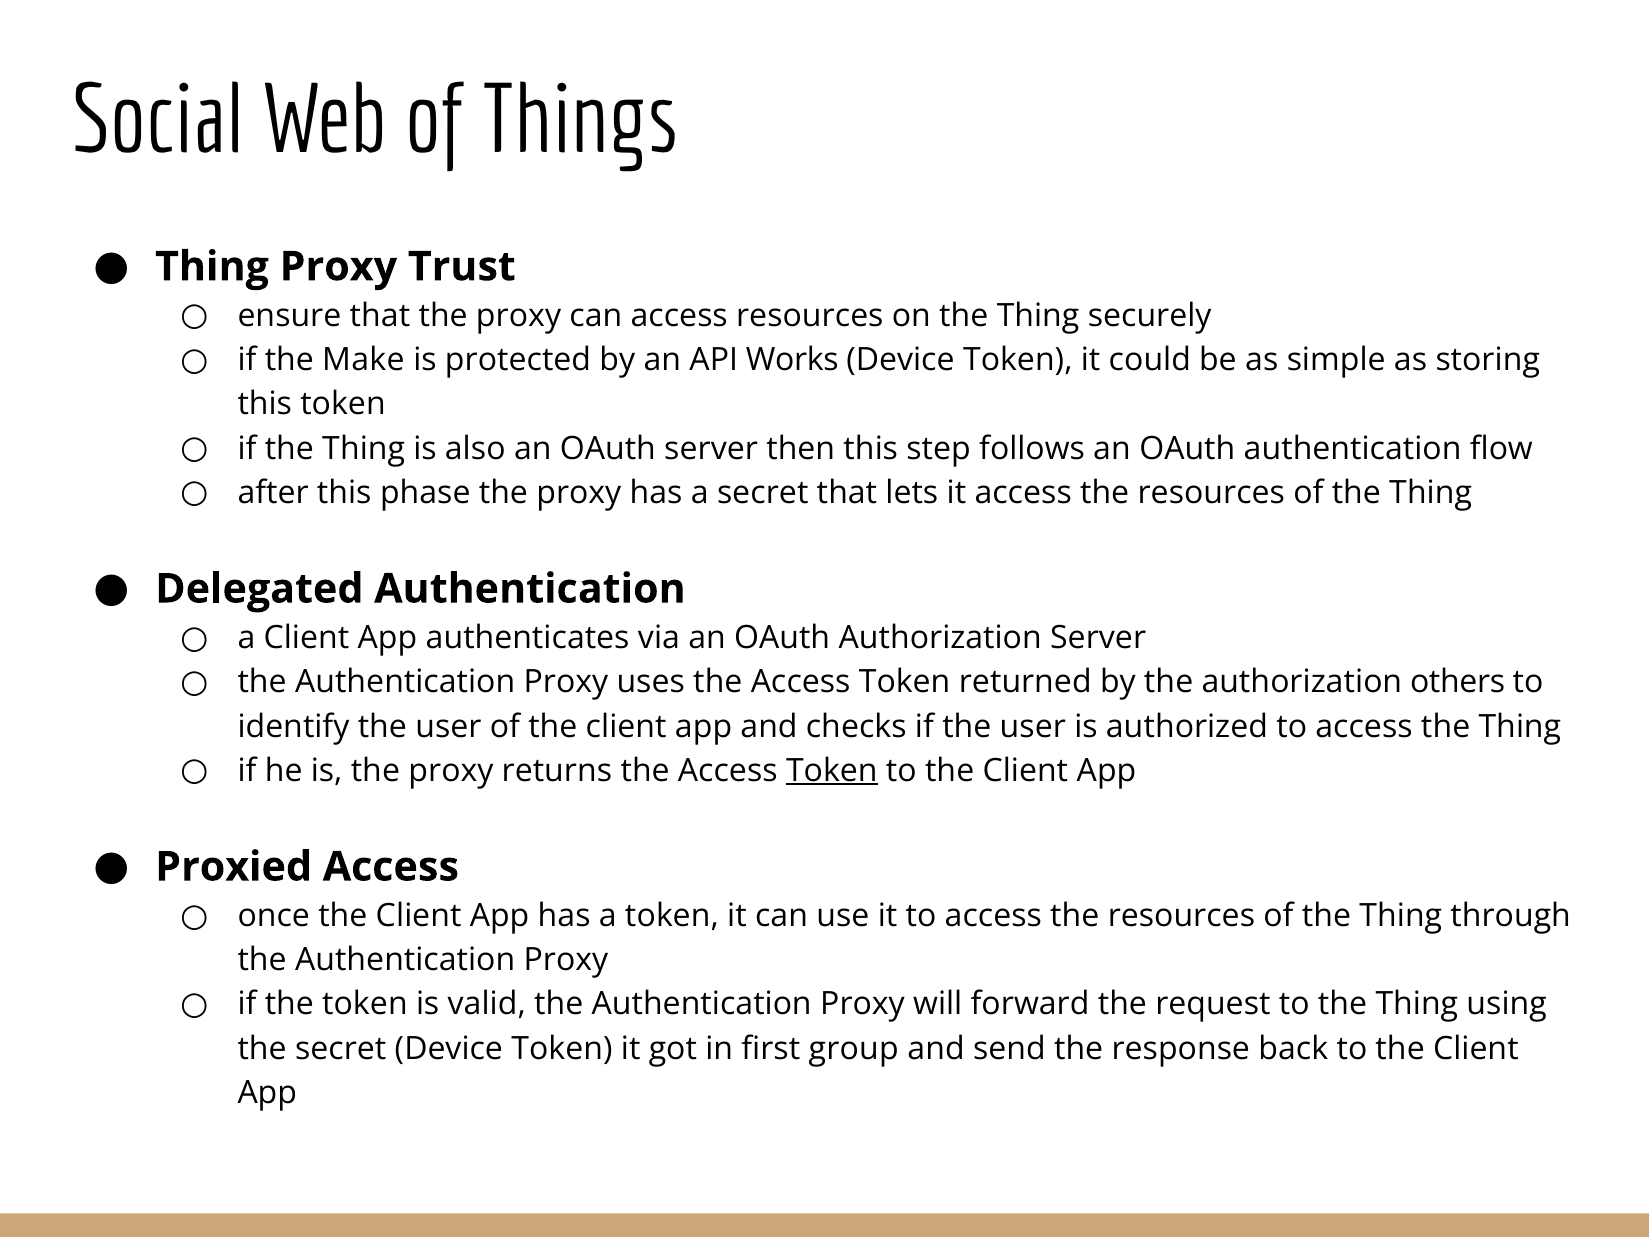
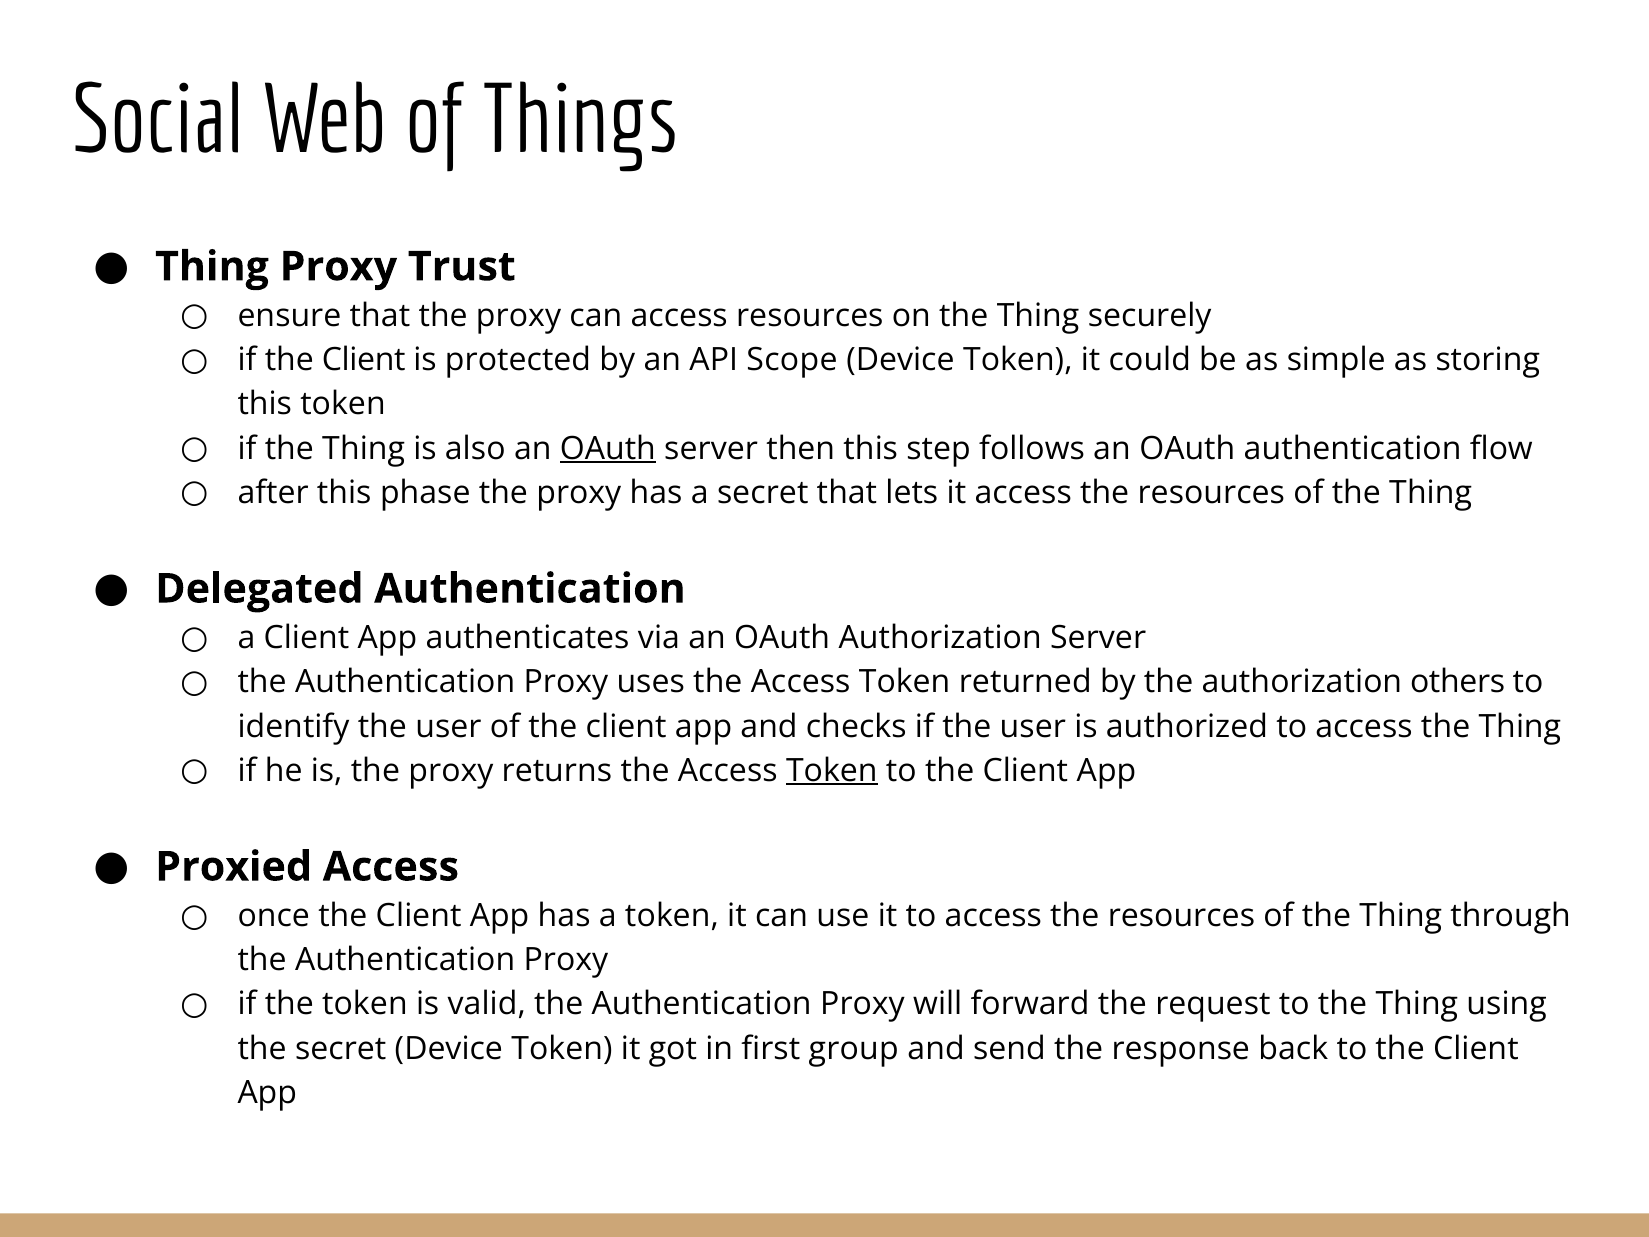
if the Make: Make -> Client
Works: Works -> Scope
OAuth at (608, 448) underline: none -> present
